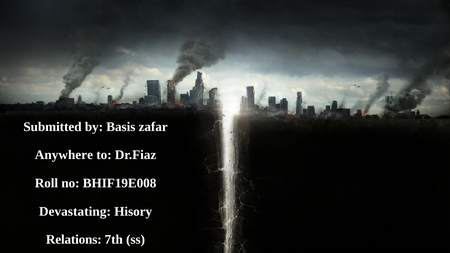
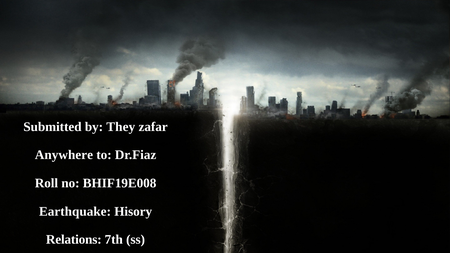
Basis: Basis -> They
Devastating: Devastating -> Earthquake
